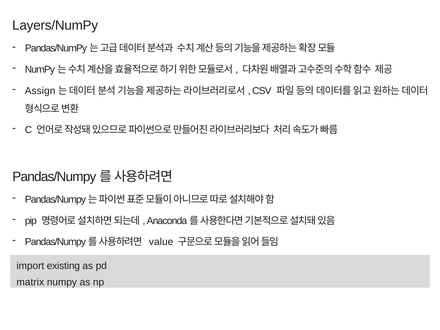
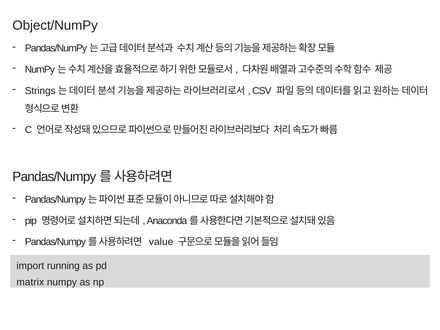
Layers/NumPy: Layers/NumPy -> Object/NumPy
Assign: Assign -> Strings
existing: existing -> running
